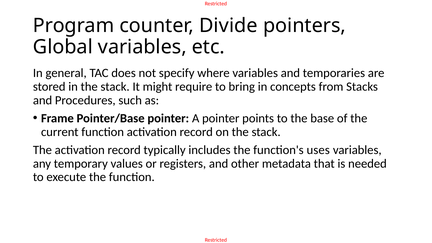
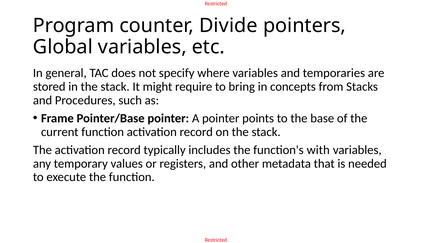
uses: uses -> with
